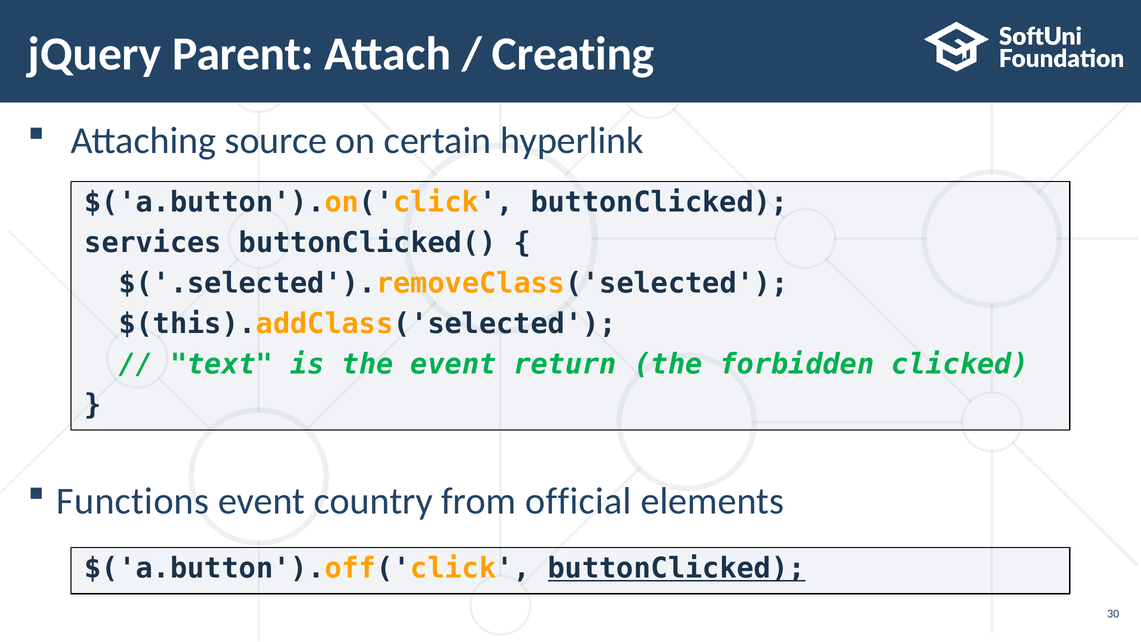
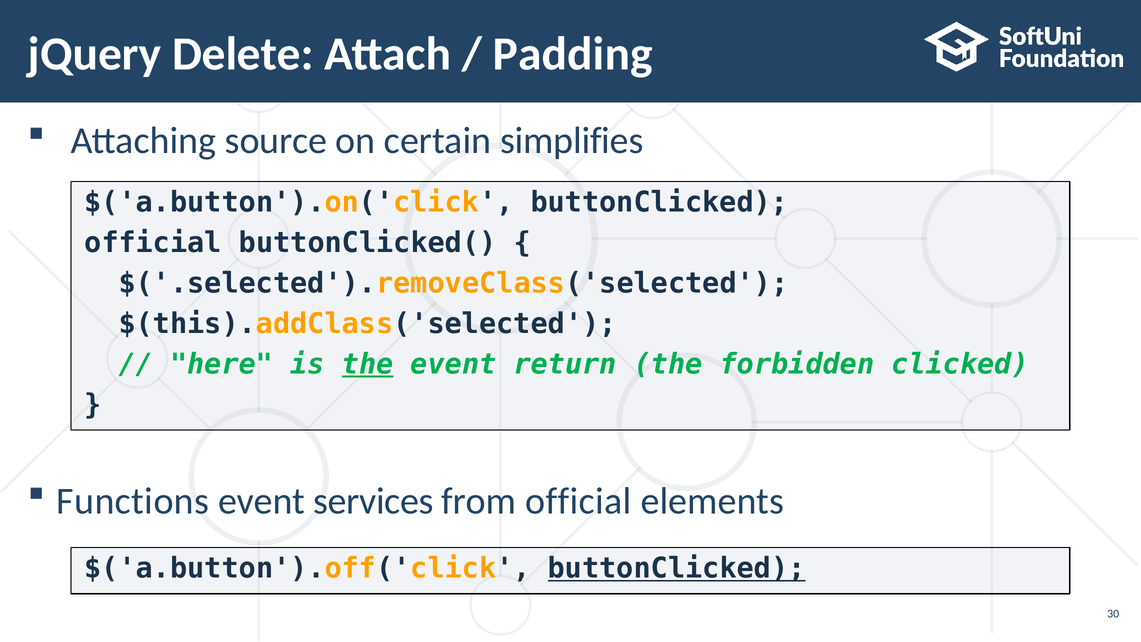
Parent: Parent -> Delete
Creating: Creating -> Padding
hyperlink: hyperlink -> simplifies
services at (153, 243): services -> official
text: text -> here
the at (368, 364) underline: none -> present
country: country -> services
